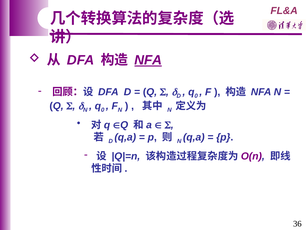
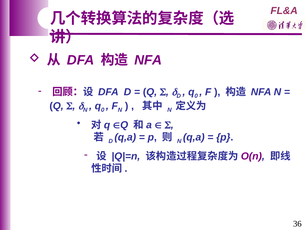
NFA at (148, 60) underline: present -> none
